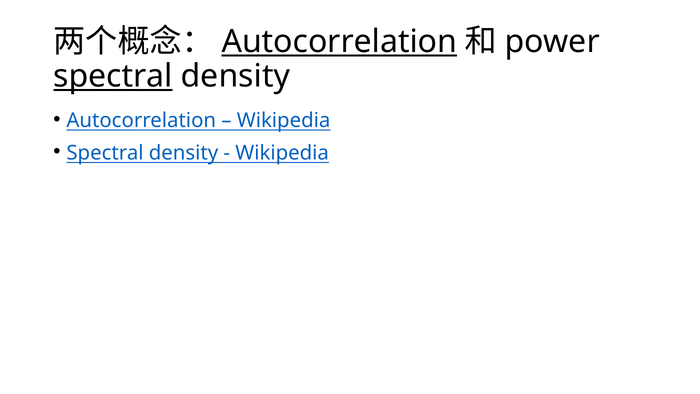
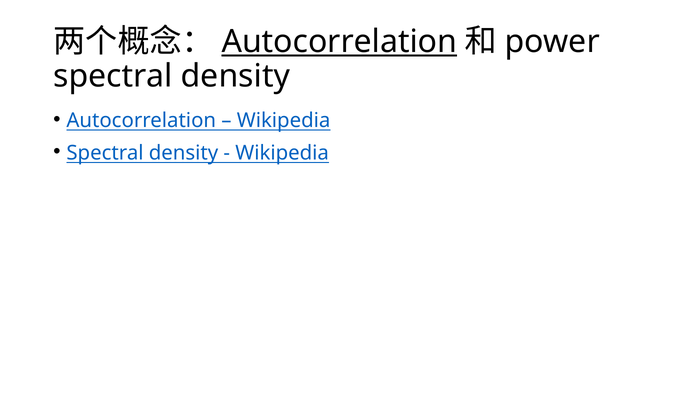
spectral at (113, 76) underline: present -> none
